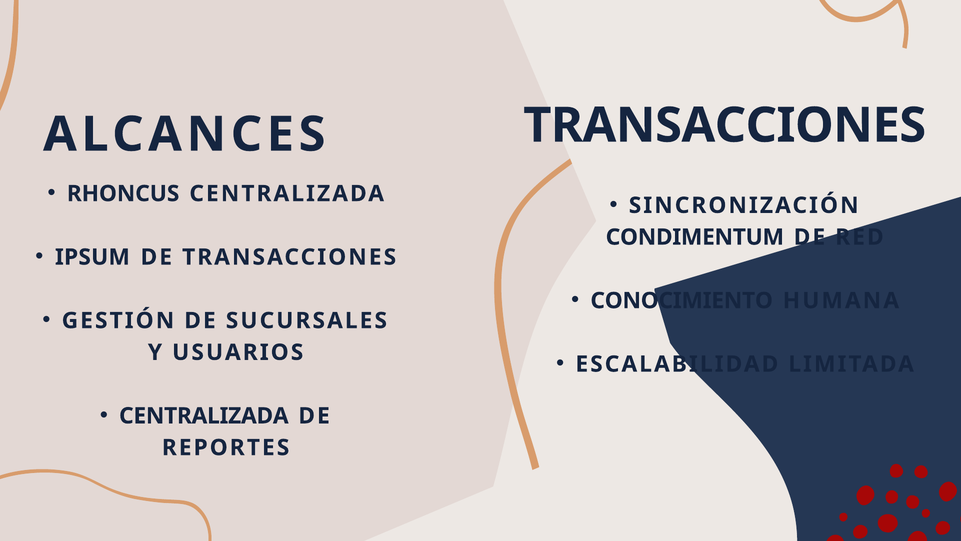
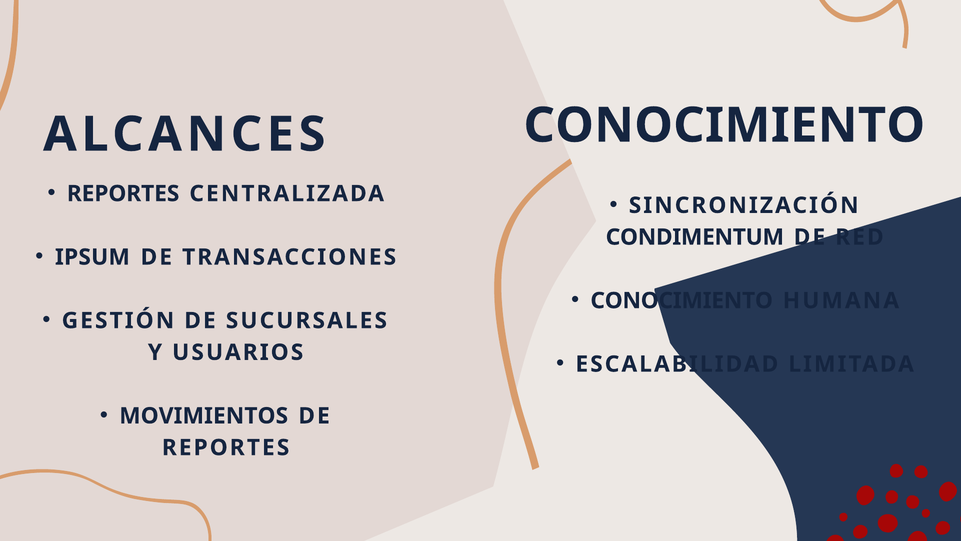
ALCANCES TRANSACCIONES: TRANSACCIONES -> CONOCIMIENTO
RHONCUS at (123, 194): RHONCUS -> REPORTES
CENTRALIZADA at (204, 416): CENTRALIZADA -> MOVIMIENTOS
